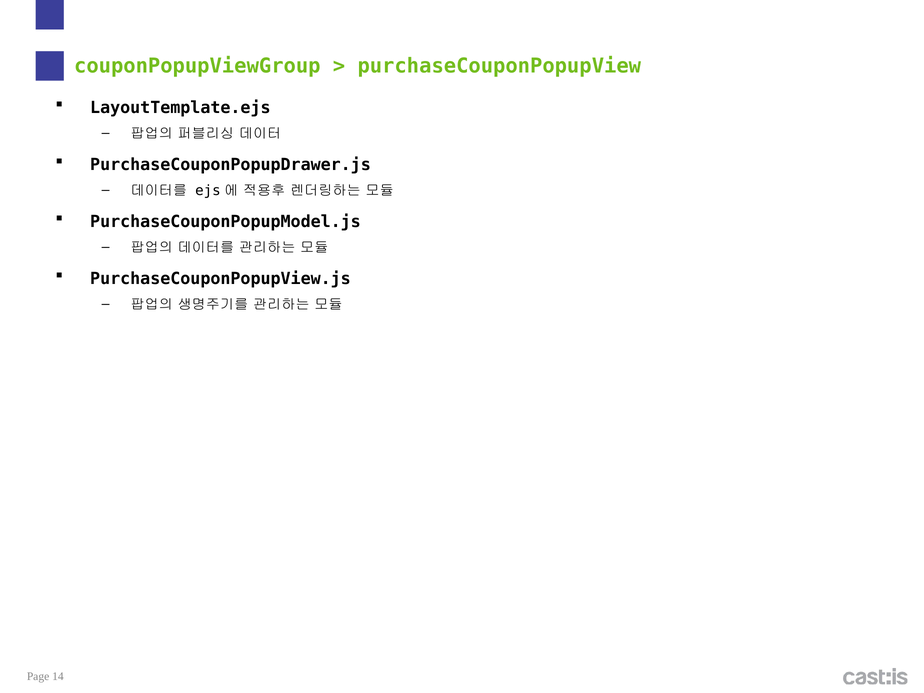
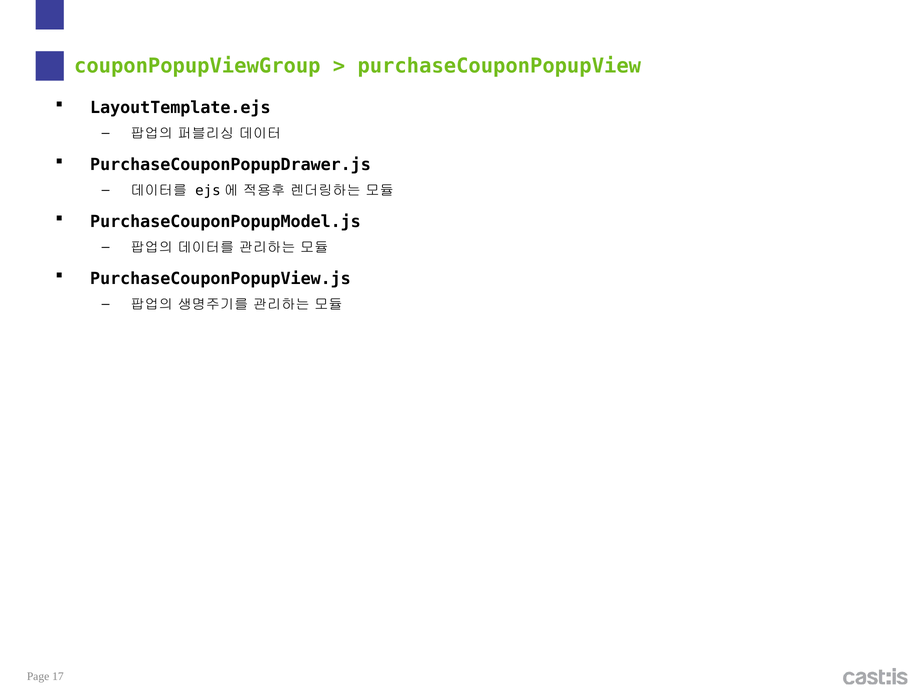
14: 14 -> 17
